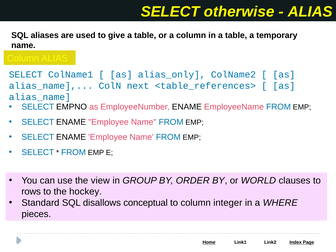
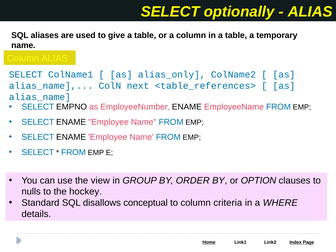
otherwise: otherwise -> optionally
WORLD: WORLD -> OPTION
rows: rows -> nulls
integer: integer -> criteria
pieces: pieces -> details
